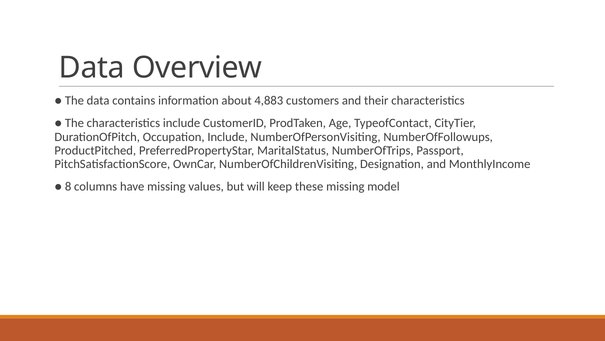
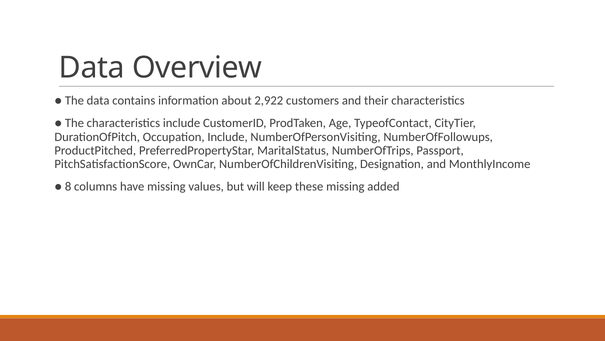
4,883: 4,883 -> 2,922
model: model -> added
